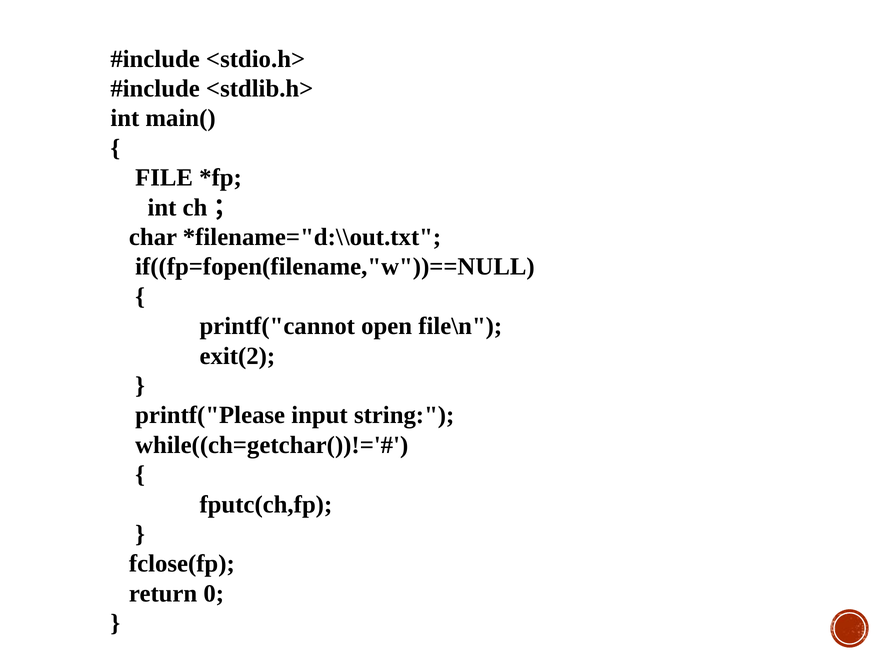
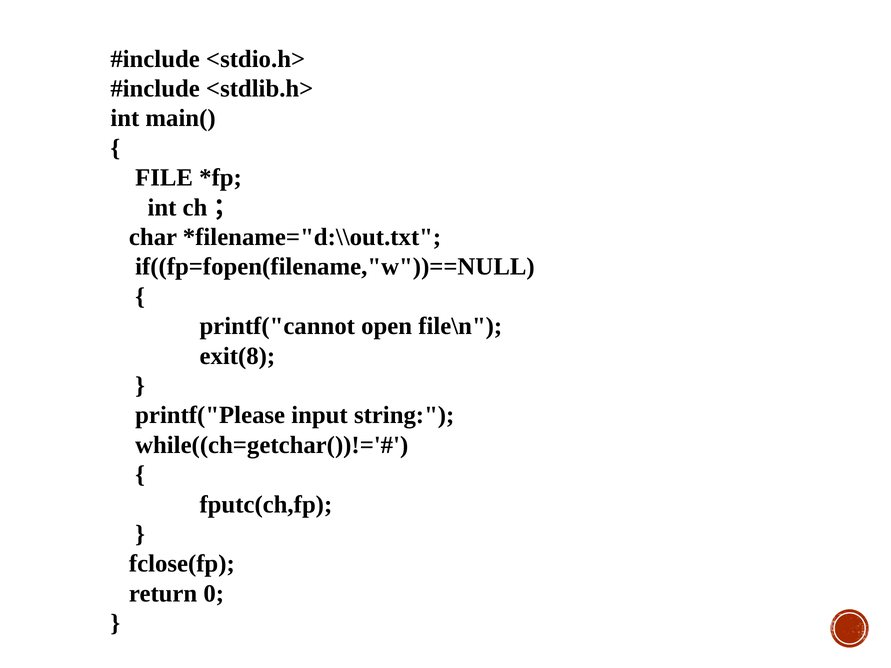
exit(2: exit(2 -> exit(8
